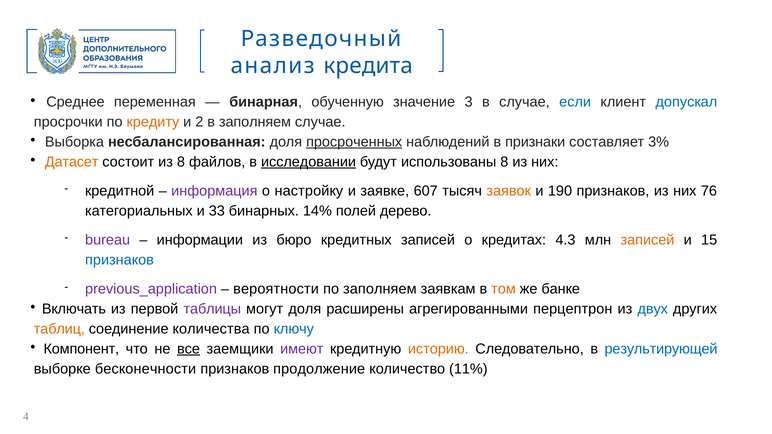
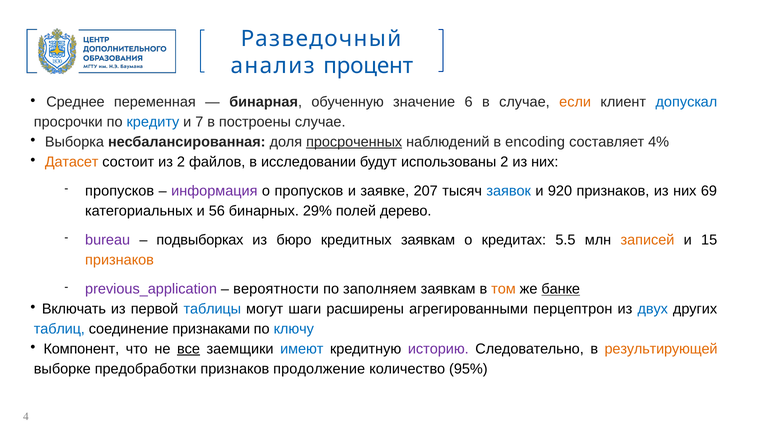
кредита: кредита -> процент
3: 3 -> 6
если colour: blue -> orange
кредиту colour: orange -> blue
2: 2 -> 7
в заполняем: заполняем -> построены
признаки: признаки -> encoding
3%: 3% -> 4%
из 8: 8 -> 2
исследовании underline: present -> none
использованы 8: 8 -> 2
кредитной at (120, 191): кредитной -> пропусков
о настройку: настройку -> пропусков
607: 607 -> 207
заявок colour: orange -> blue
190: 190 -> 920
76: 76 -> 69
33: 33 -> 56
14%: 14% -> 29%
информации: информации -> подвыборках
кредитных записей: записей -> заявкам
4.3: 4.3 -> 5.5
признаков at (119, 260) colour: blue -> orange
банке underline: none -> present
таблицы colour: purple -> blue
могут доля: доля -> шаги
таблиц colour: orange -> blue
количества: количества -> признаками
имеют colour: purple -> blue
историю colour: orange -> purple
результирующей colour: blue -> orange
бесконечности: бесконечности -> предобработки
11%: 11% -> 95%
